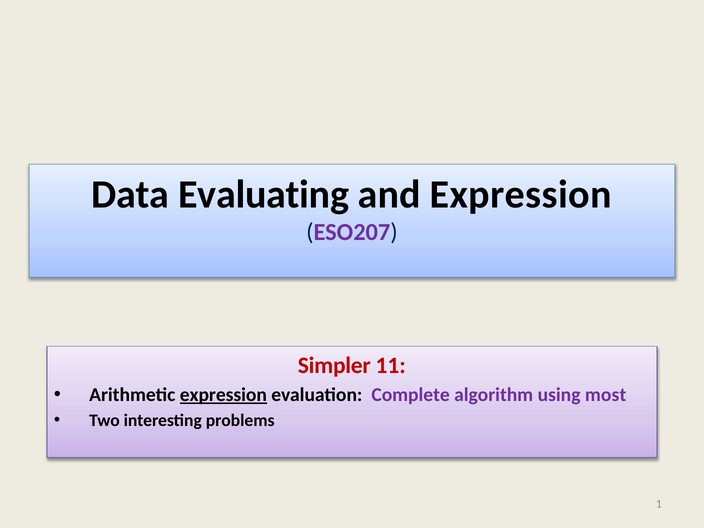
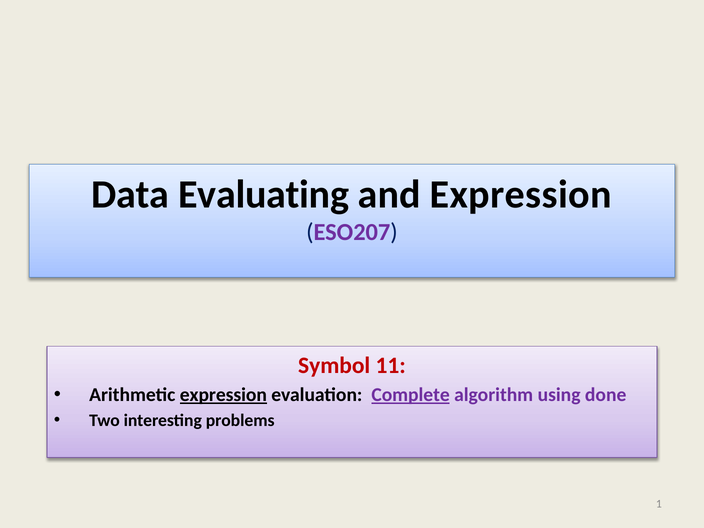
Simpler: Simpler -> Symbol
Complete underline: none -> present
most: most -> done
